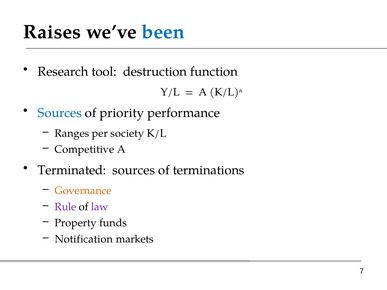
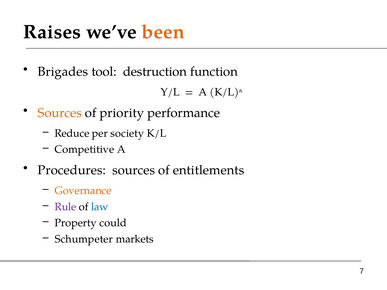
been colour: blue -> orange
Research: Research -> Brigades
Sources at (60, 113) colour: blue -> orange
Ranges: Ranges -> Reduce
Terminated: Terminated -> Procedures
terminations: terminations -> entitlements
law colour: purple -> blue
funds: funds -> could
Notification: Notification -> Schumpeter
